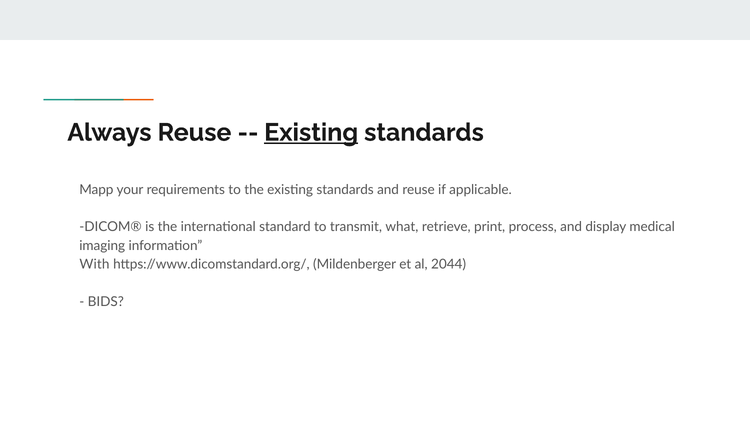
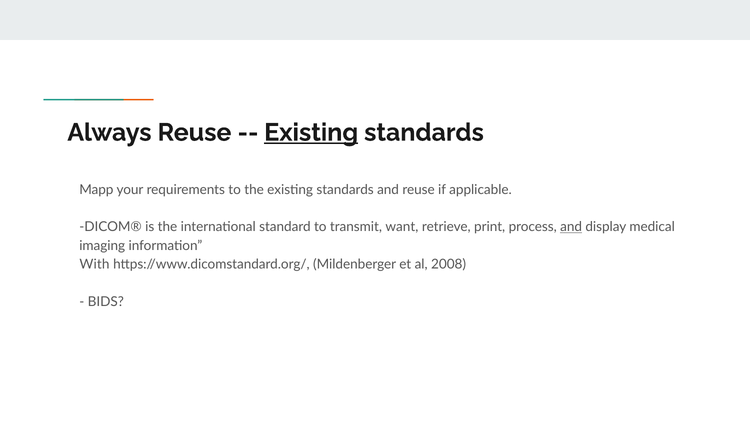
what: what -> want
and at (571, 227) underline: none -> present
2044: 2044 -> 2008
